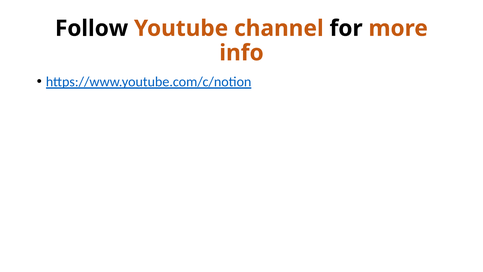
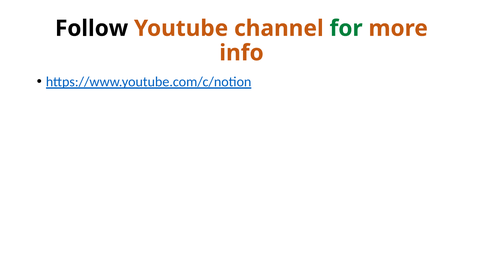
for colour: black -> green
